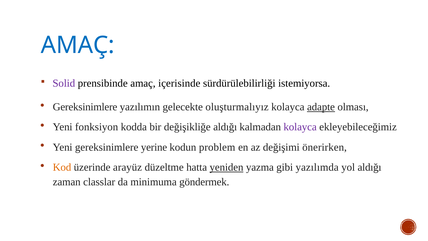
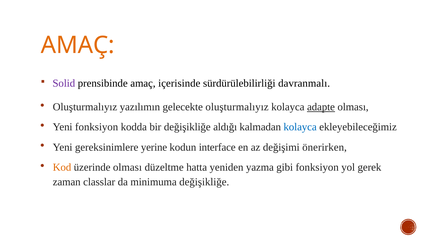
AMAÇ at (78, 45) colour: blue -> orange
istemiyorsa: istemiyorsa -> davranmalı
Gereksinimlere at (85, 107): Gereksinimlere -> Oluşturmalıyız
kolayca at (300, 127) colour: purple -> blue
problem: problem -> interface
üzerinde arayüz: arayüz -> olması
yeniden underline: present -> none
gibi yazılımda: yazılımda -> fonksiyon
yol aldığı: aldığı -> gerek
minimuma göndermek: göndermek -> değişikliğe
